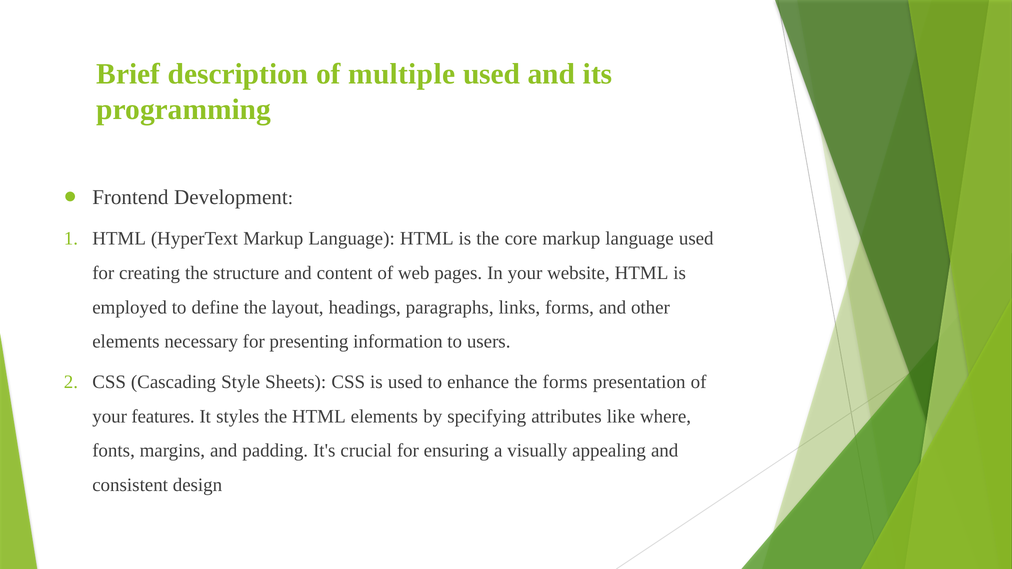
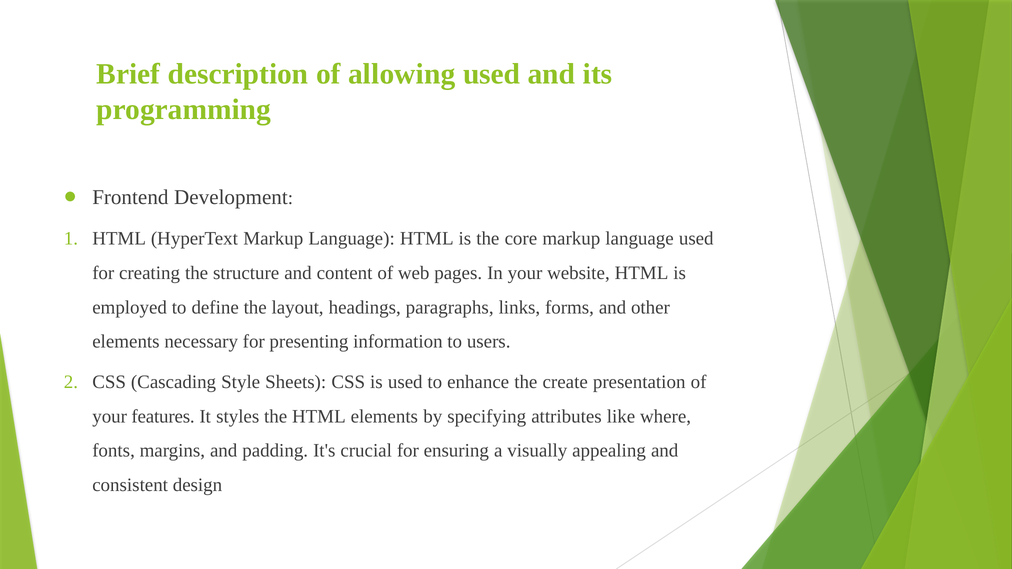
multiple: multiple -> allowing
the forms: forms -> create
